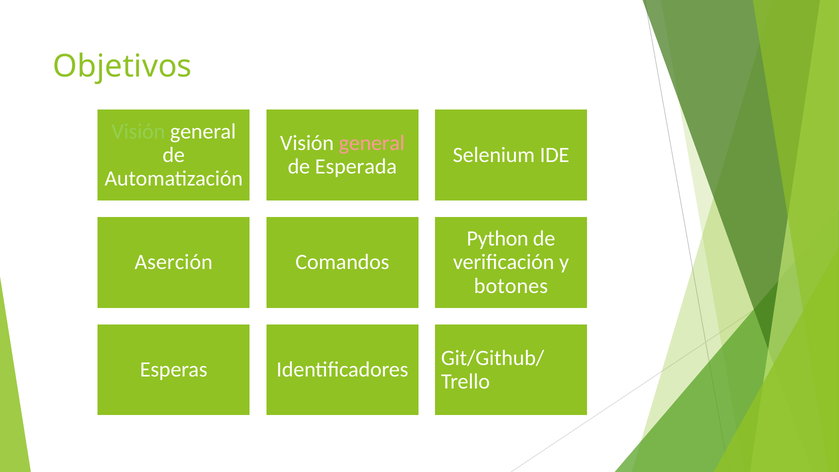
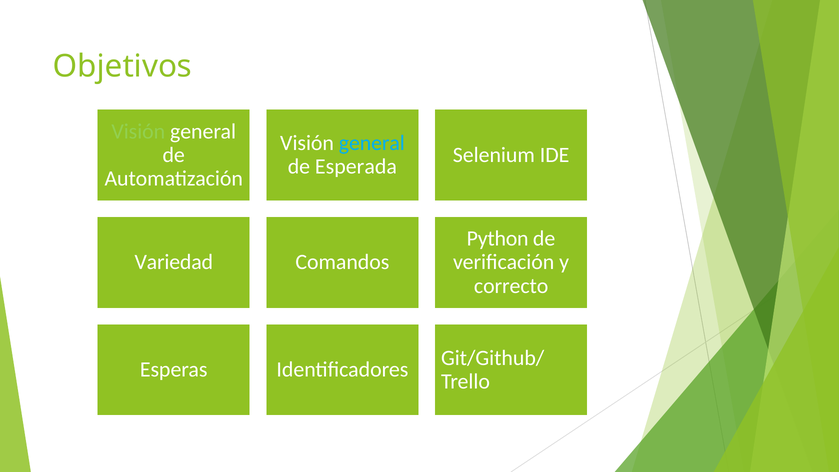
general at (372, 143) colour: pink -> light blue
Aserción: Aserción -> Variedad
botones: botones -> correcto
